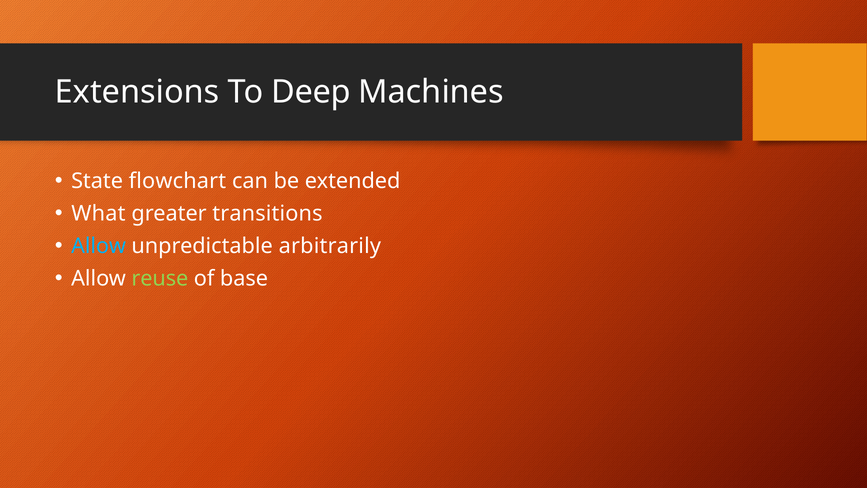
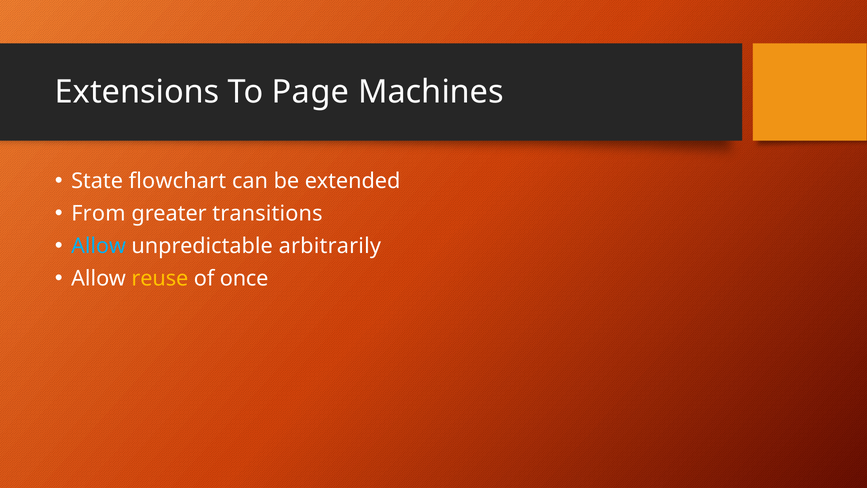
Deep: Deep -> Page
What: What -> From
reuse colour: light green -> yellow
base: base -> once
